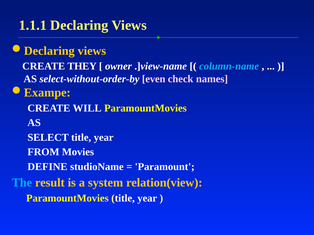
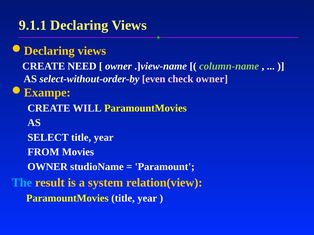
1.1.1: 1.1.1 -> 9.1.1
THEY: THEY -> NEED
column-name colour: light blue -> light green
check names: names -> owner
DEFINE at (47, 167): DEFINE -> OWNER
